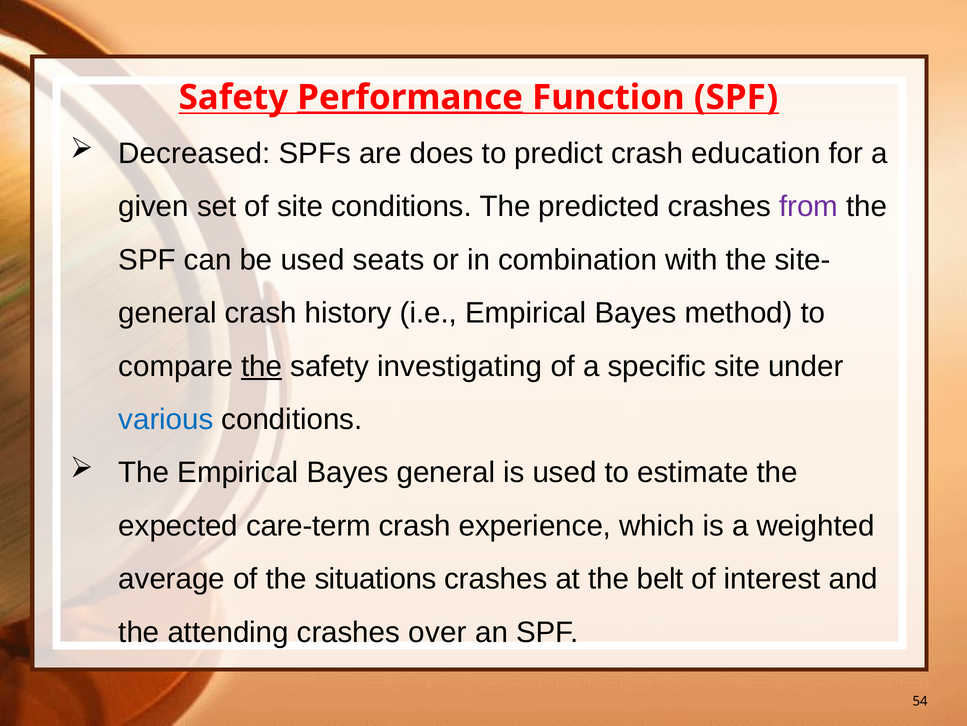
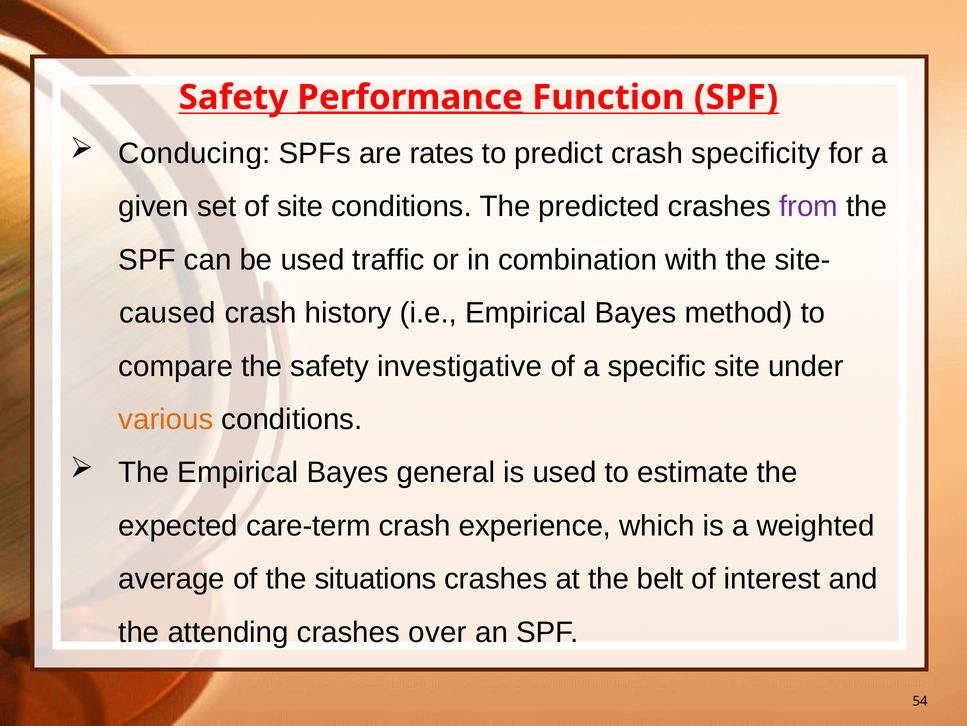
Decreased: Decreased -> Conducing
does: does -> rates
education: education -> specificity
seats: seats -> traffic
general at (168, 313): general -> caused
the at (262, 366) underline: present -> none
investigating: investigating -> investigative
various colour: blue -> orange
